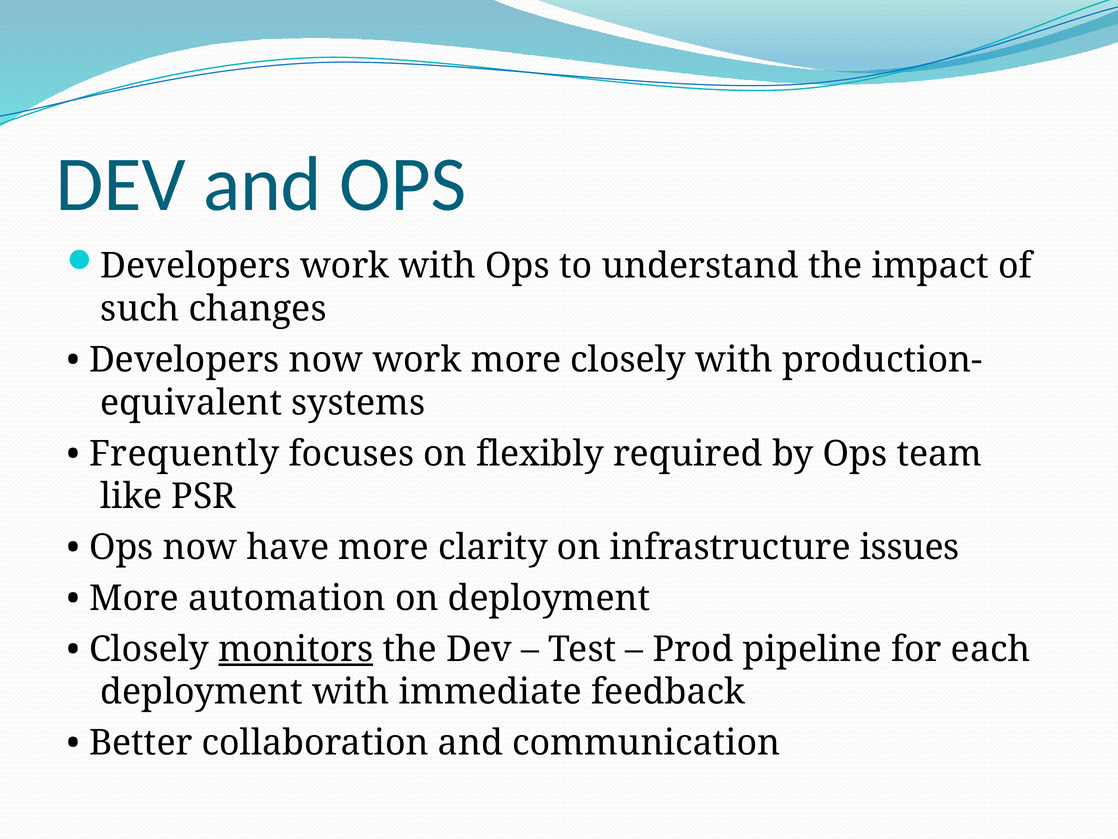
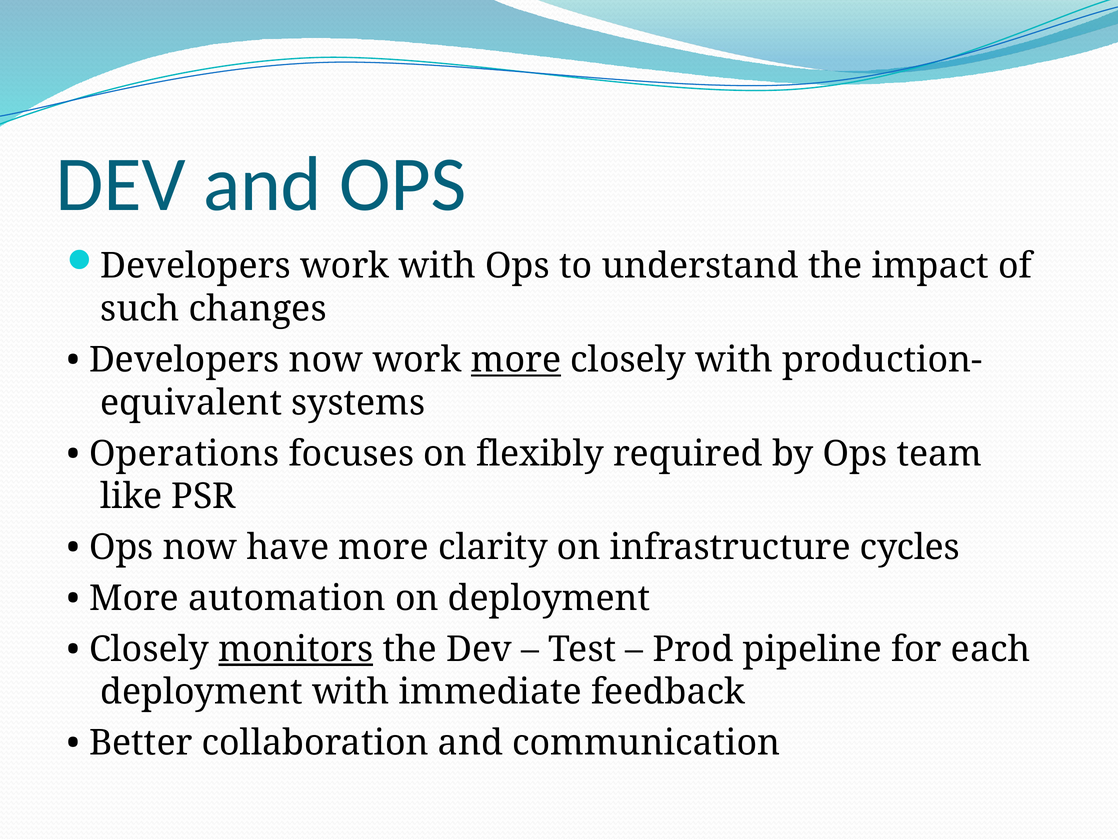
more at (516, 360) underline: none -> present
Frequently: Frequently -> Operations
issues: issues -> cycles
